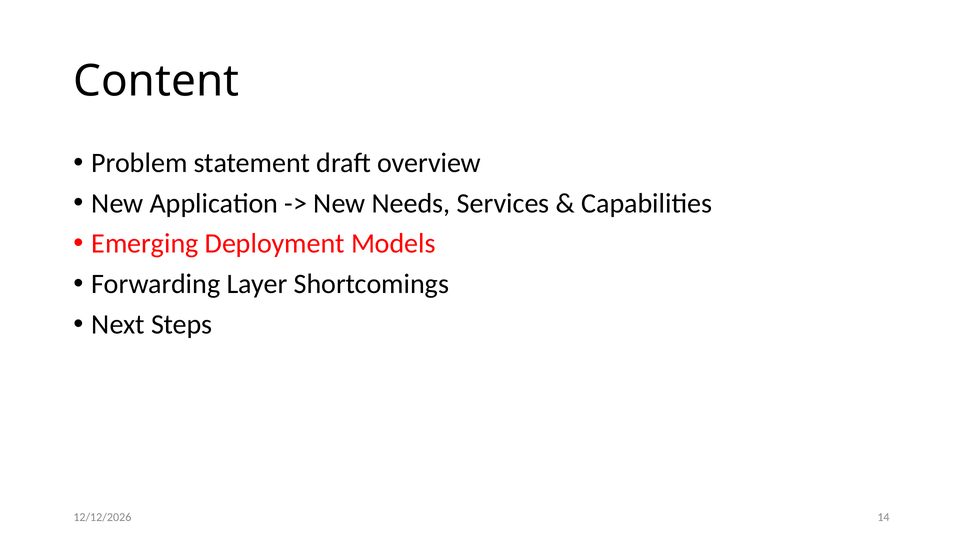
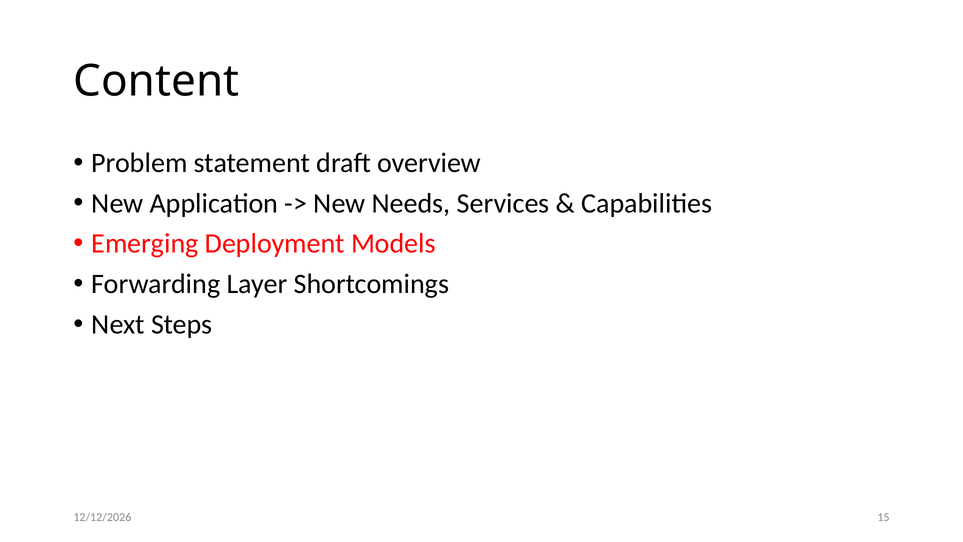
14: 14 -> 15
